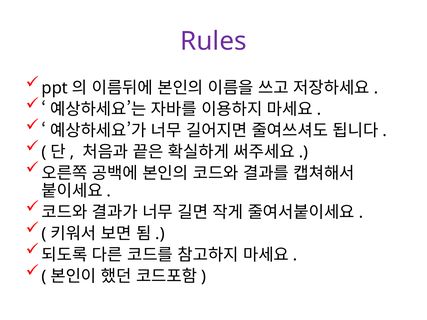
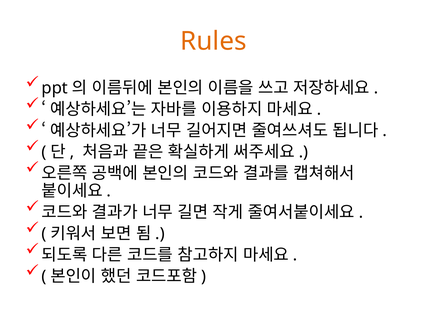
Rules colour: purple -> orange
